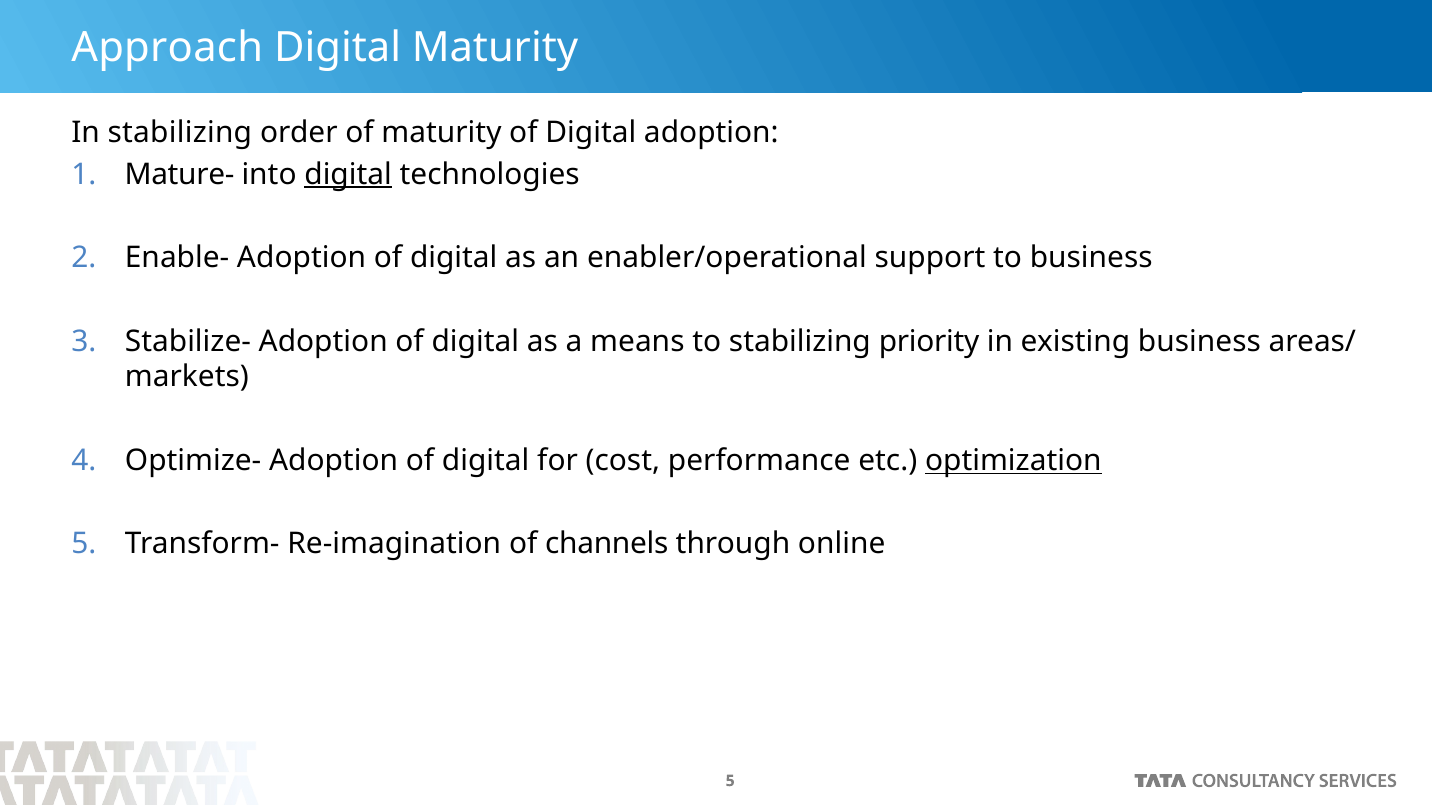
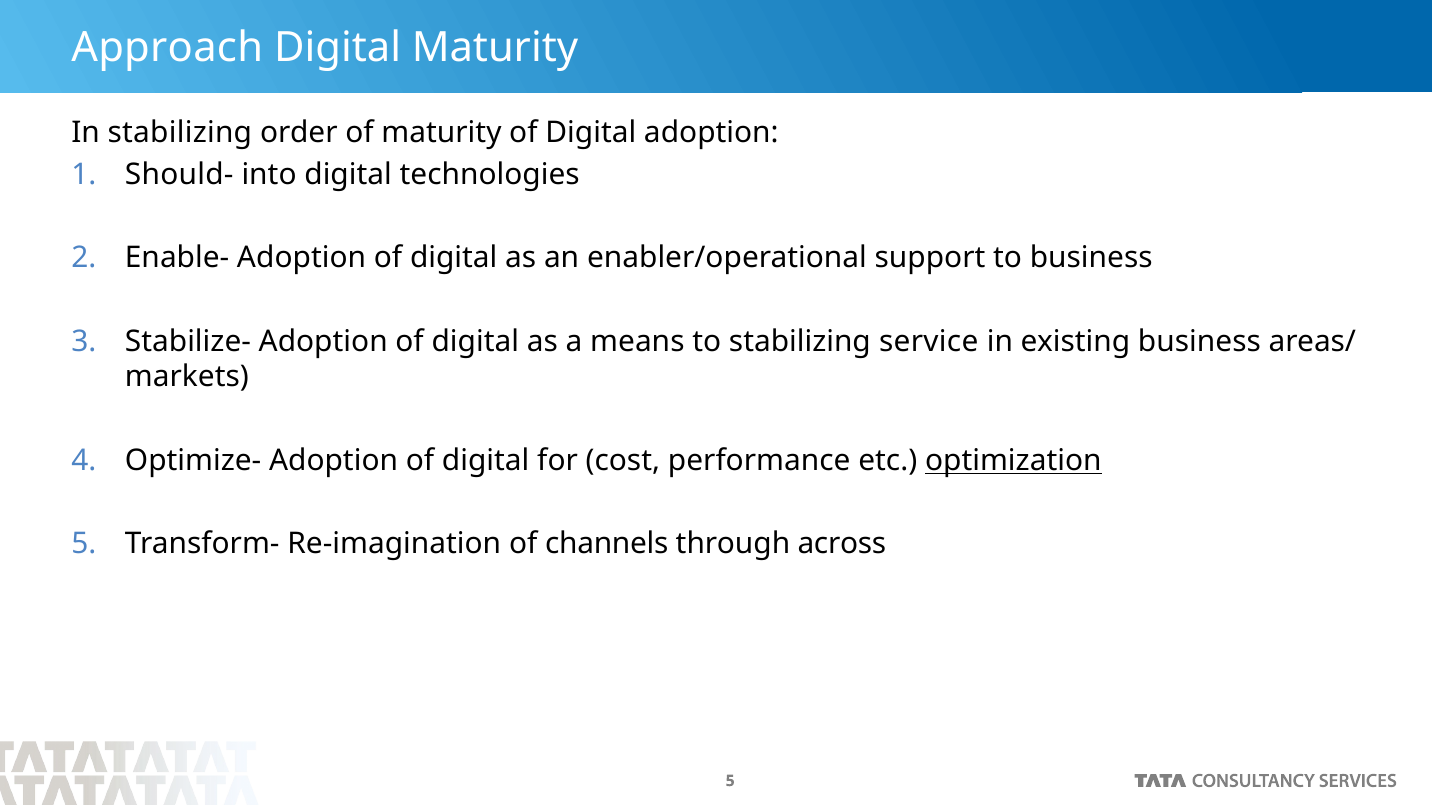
Mature-: Mature- -> Should-
digital at (348, 174) underline: present -> none
priority: priority -> service
online: online -> across
